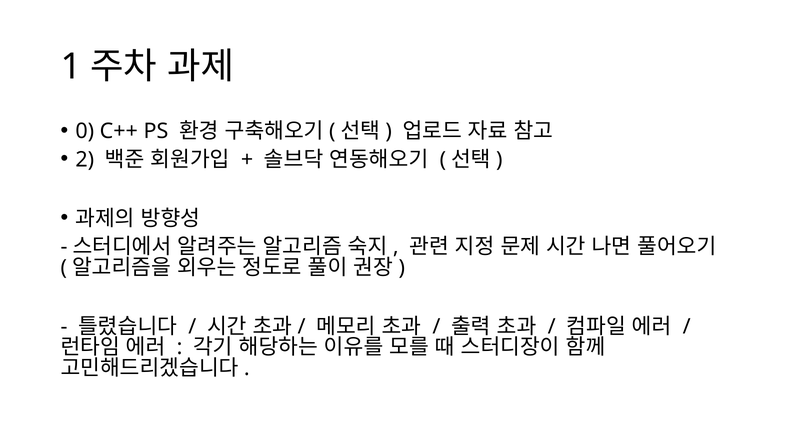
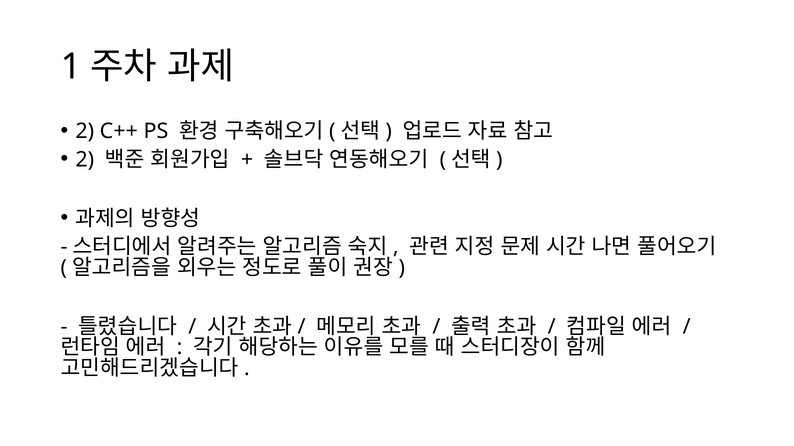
0 at (85, 131): 0 -> 2
